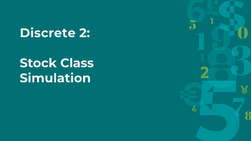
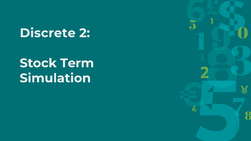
Class: Class -> Term
